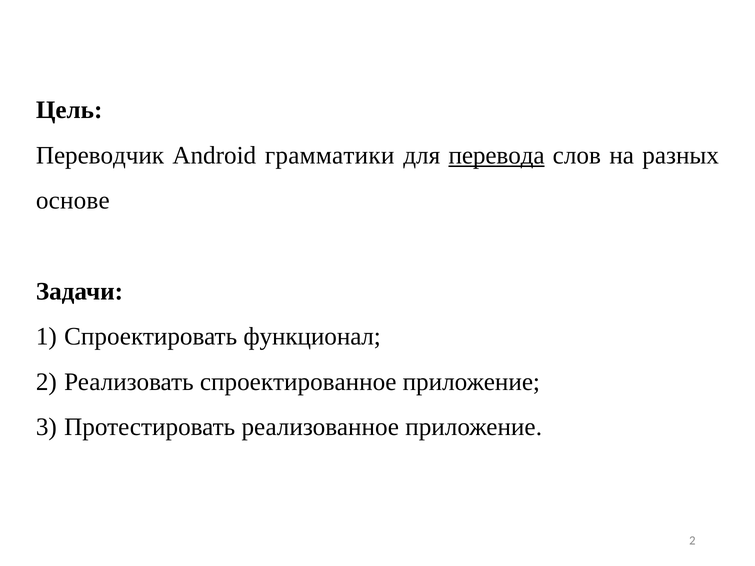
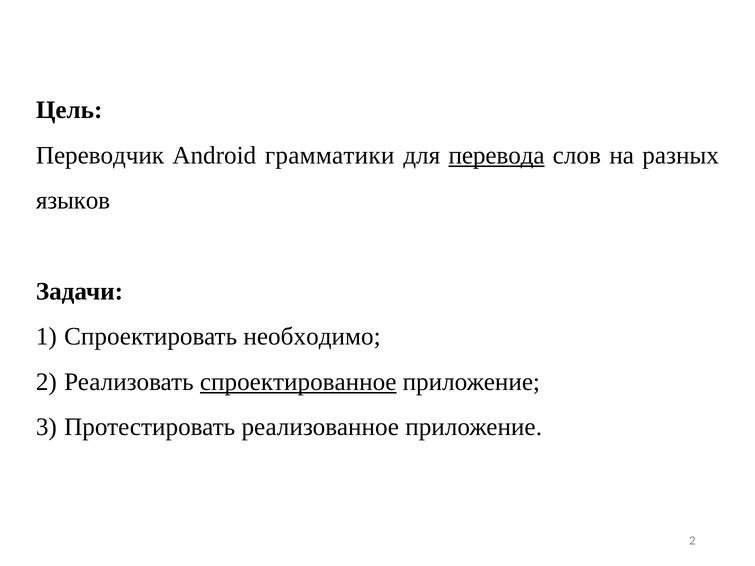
основе: основе -> языков
функционал: функционал -> необходимо
спроектированное underline: none -> present
